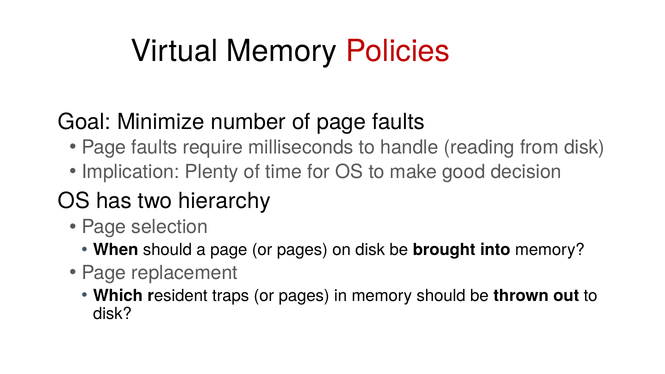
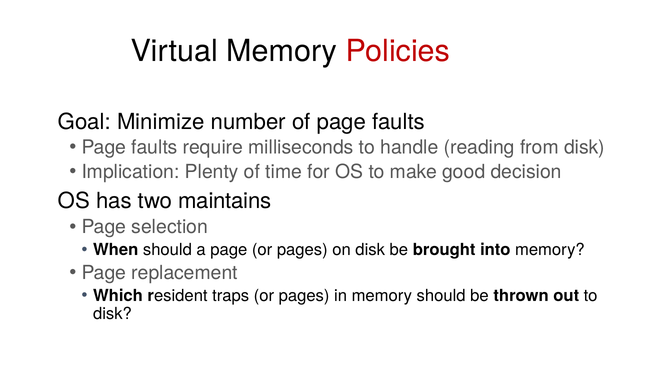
hierarchy: hierarchy -> maintains
